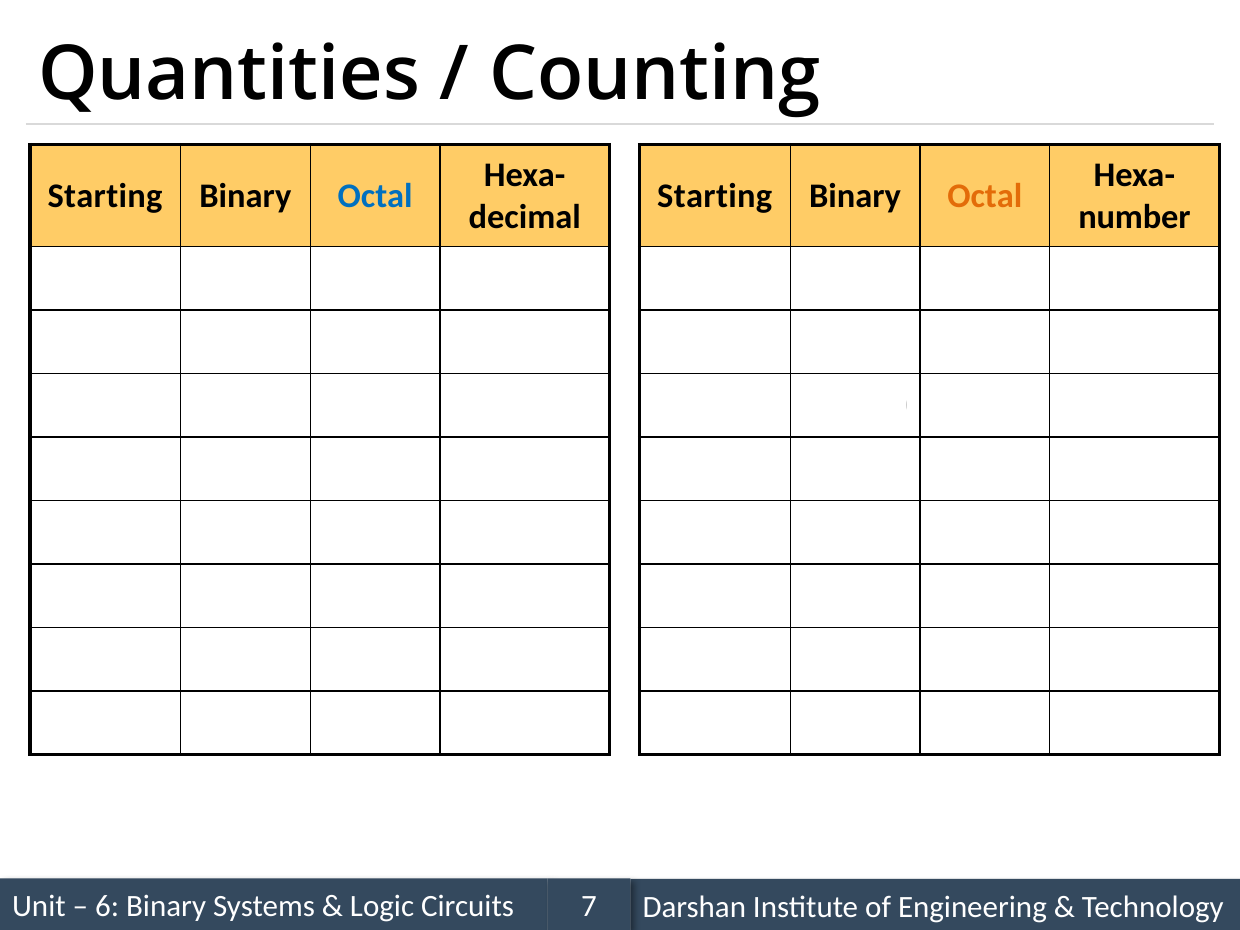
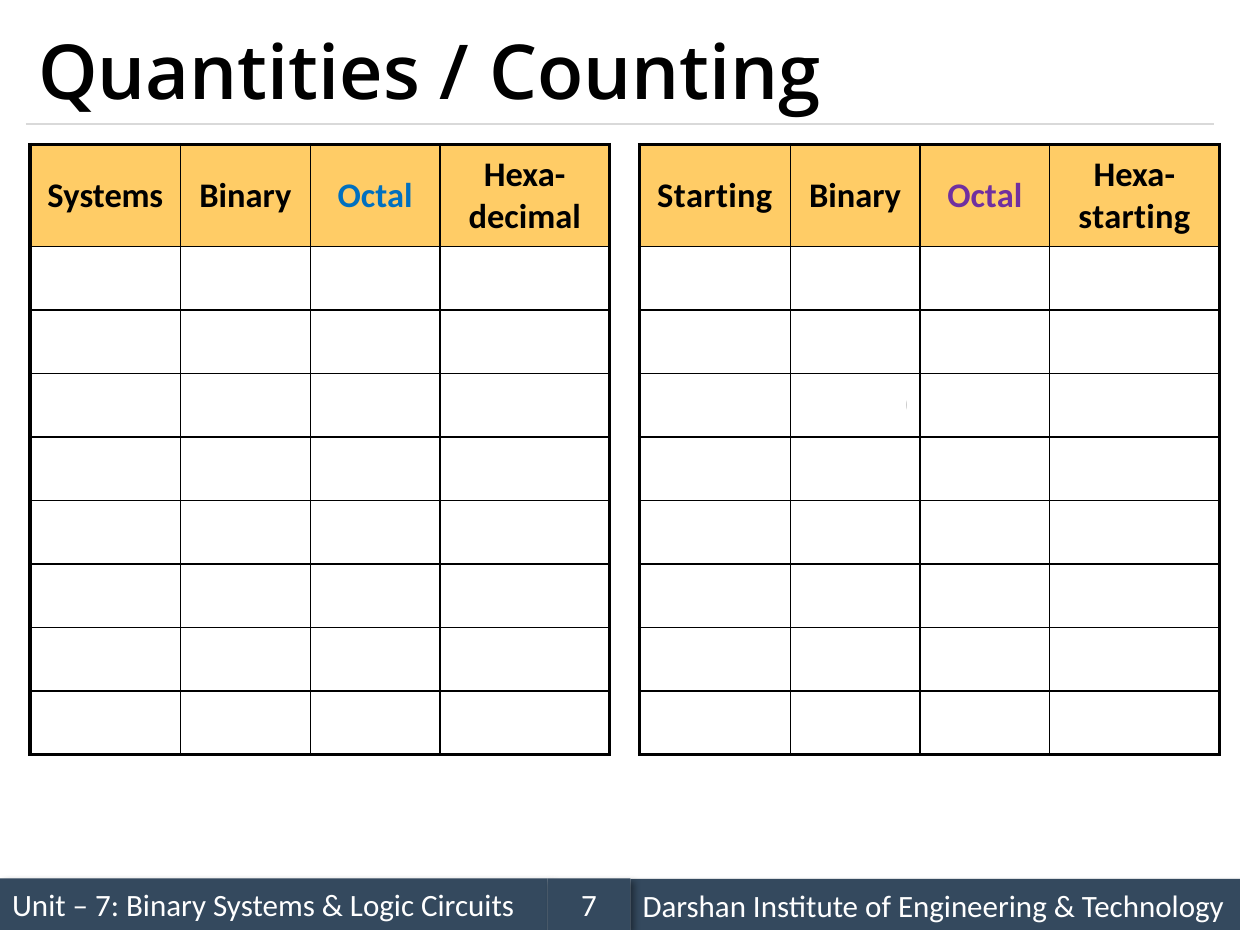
Starting at (105, 196): Starting -> Systems
Octal at (985, 196) colour: orange -> purple
number at (1134, 217): number -> starting
6 at (107, 906): 6 -> 7
